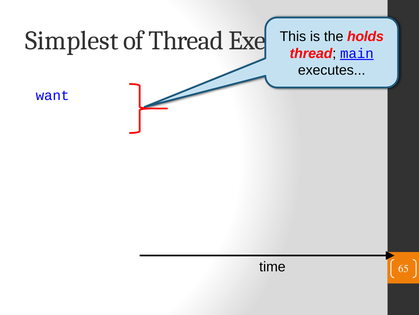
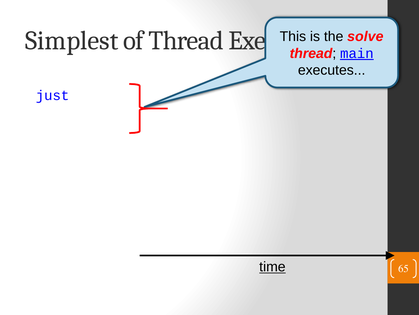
holds: holds -> solve
want: want -> just
time underline: none -> present
